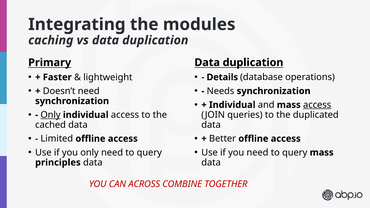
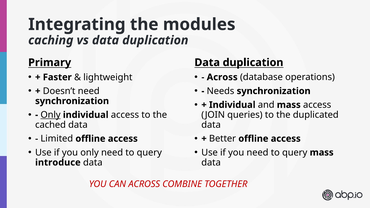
Details at (222, 77): Details -> Across
access at (317, 105) underline: present -> none
principles: principles -> introduce
